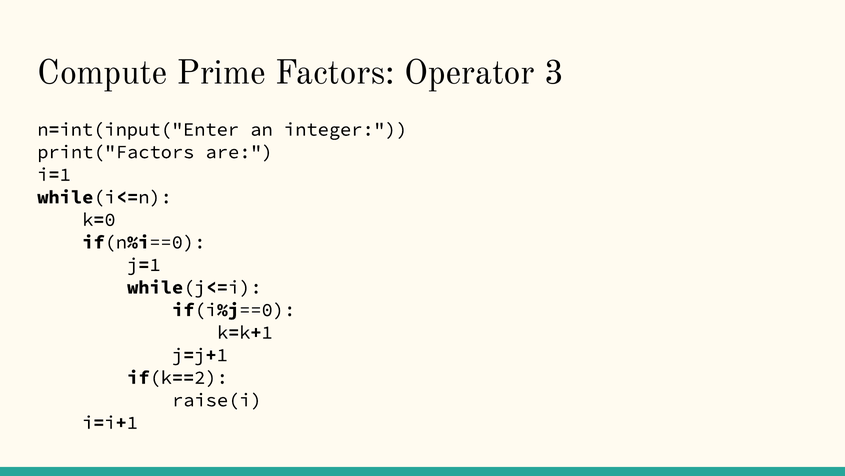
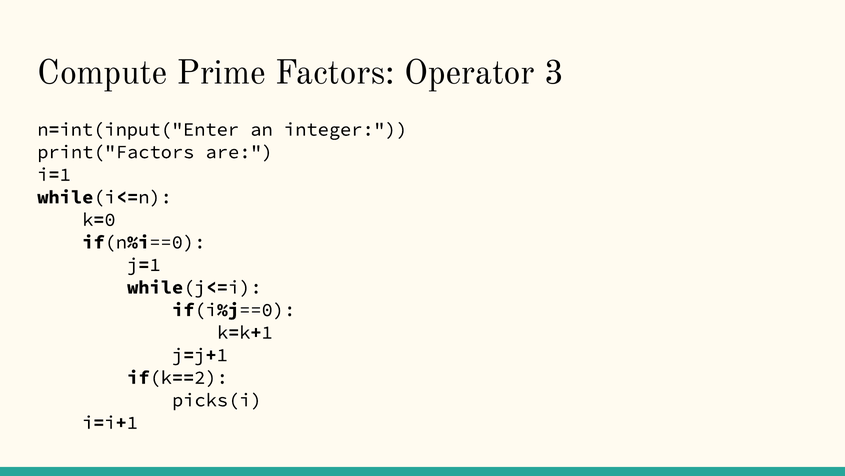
raise(i: raise(i -> picks(i
